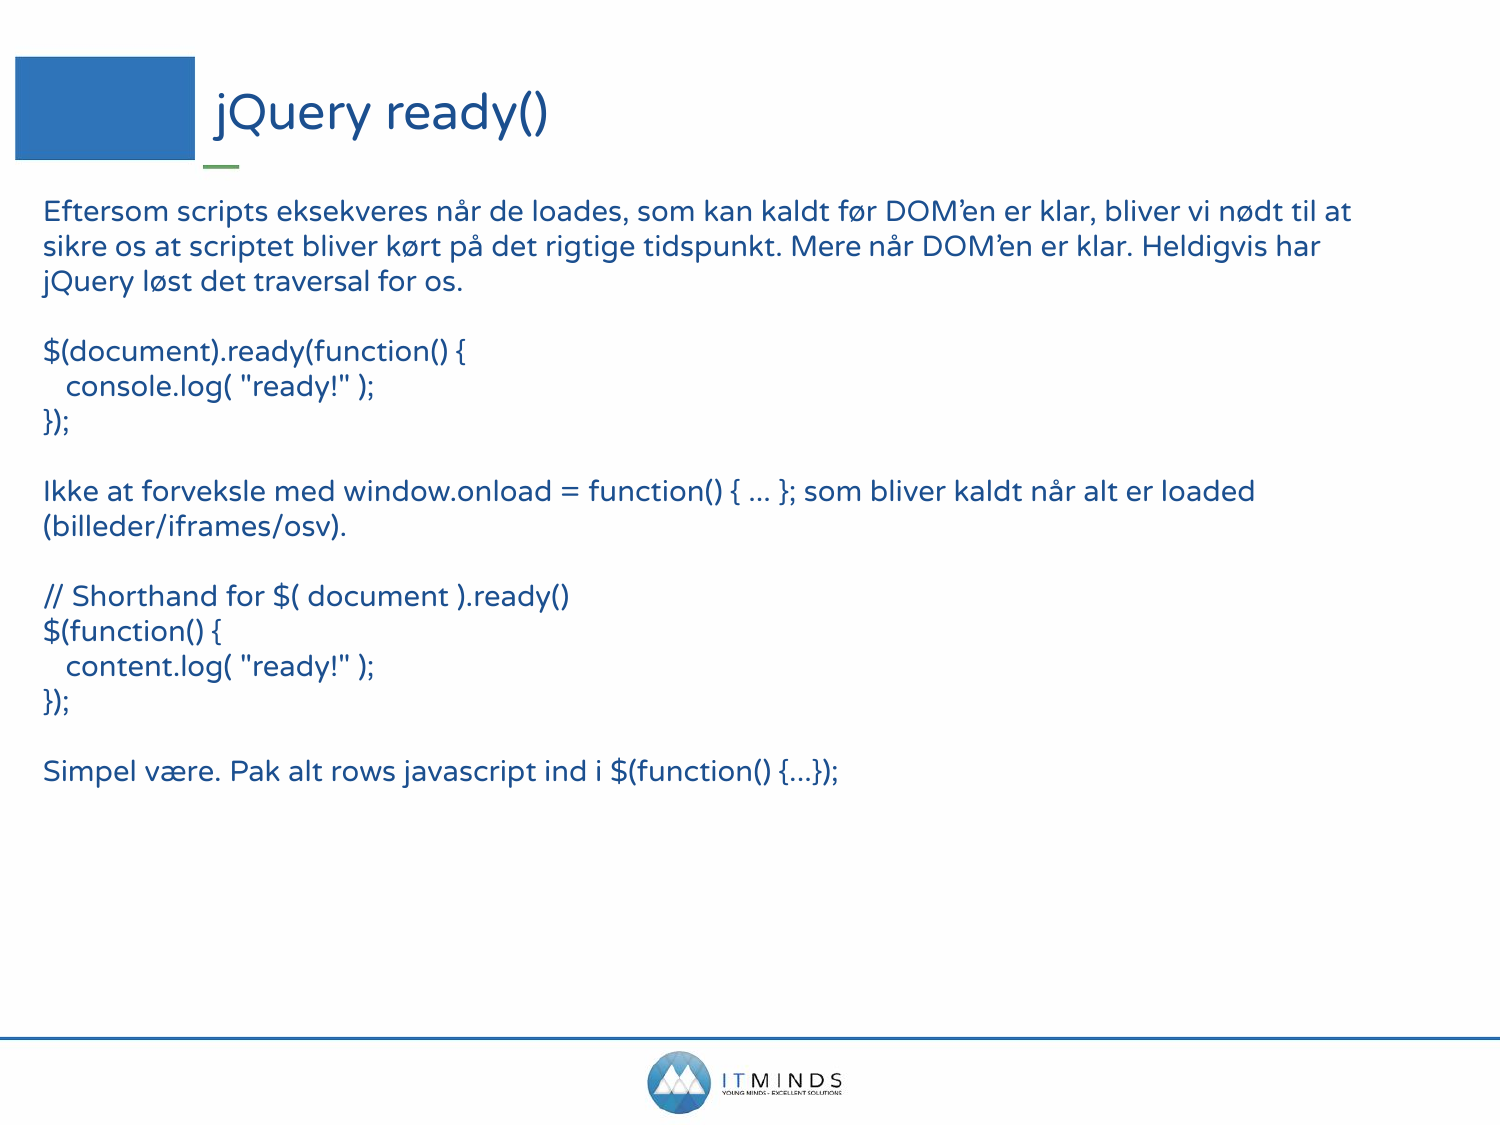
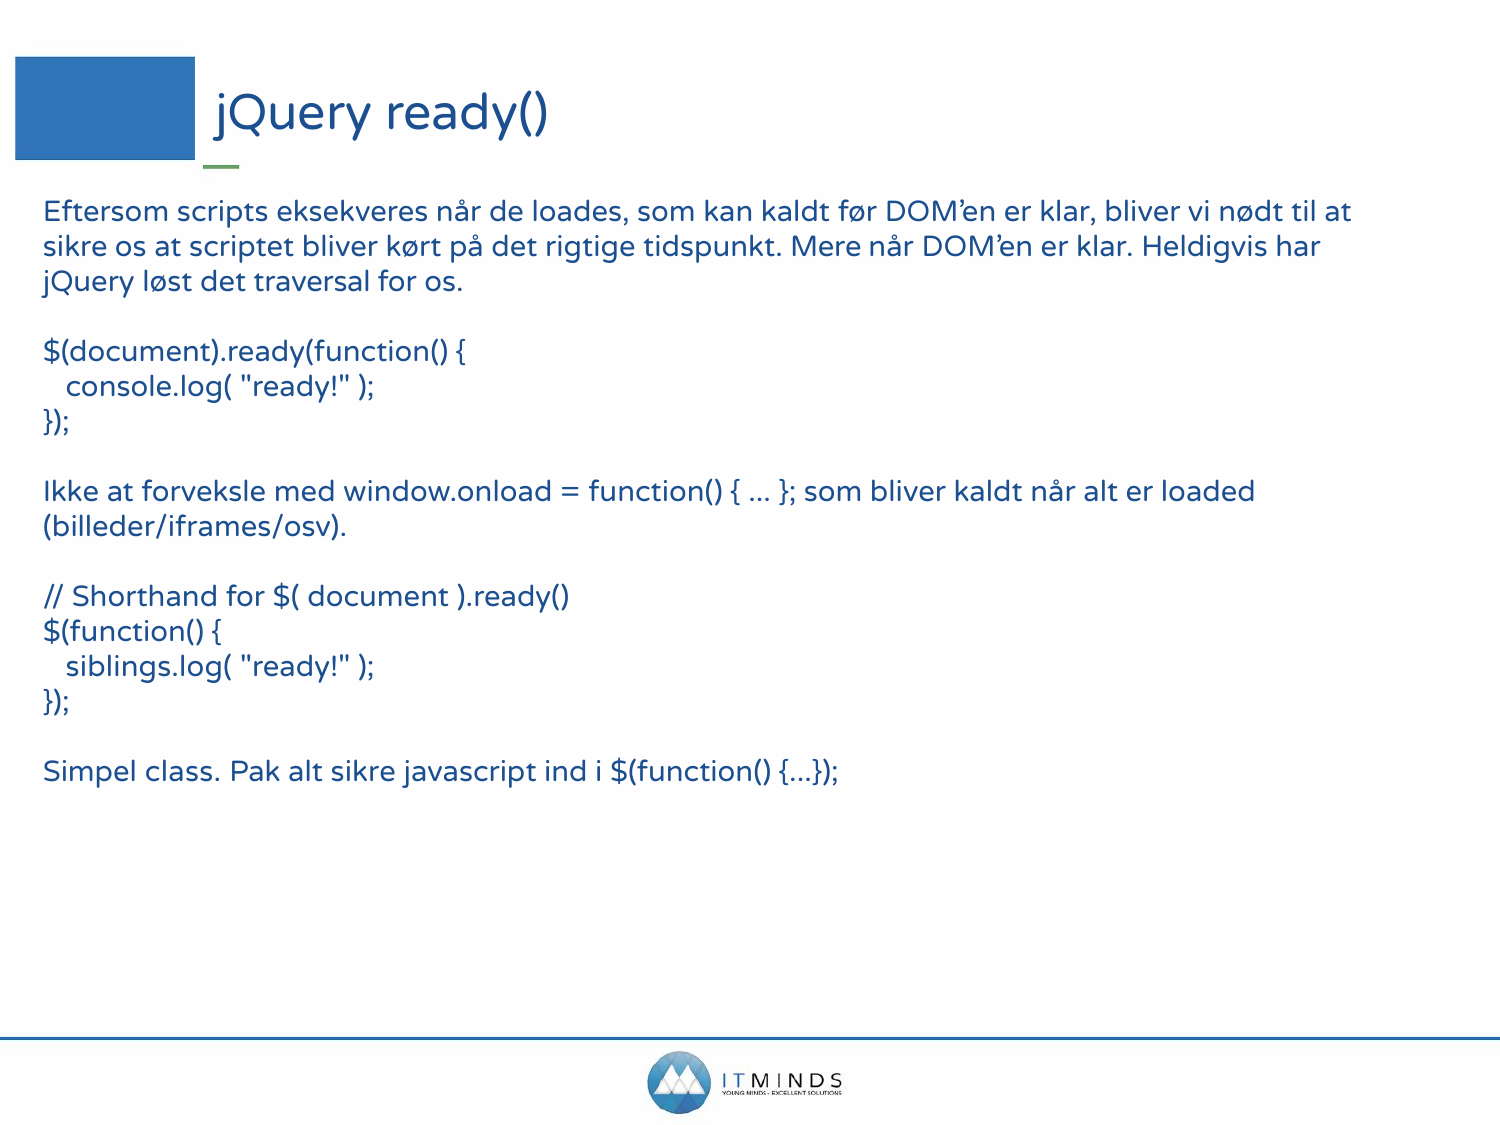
content.log(: content.log( -> siblings.log(
være: være -> class
alt rows: rows -> sikre
